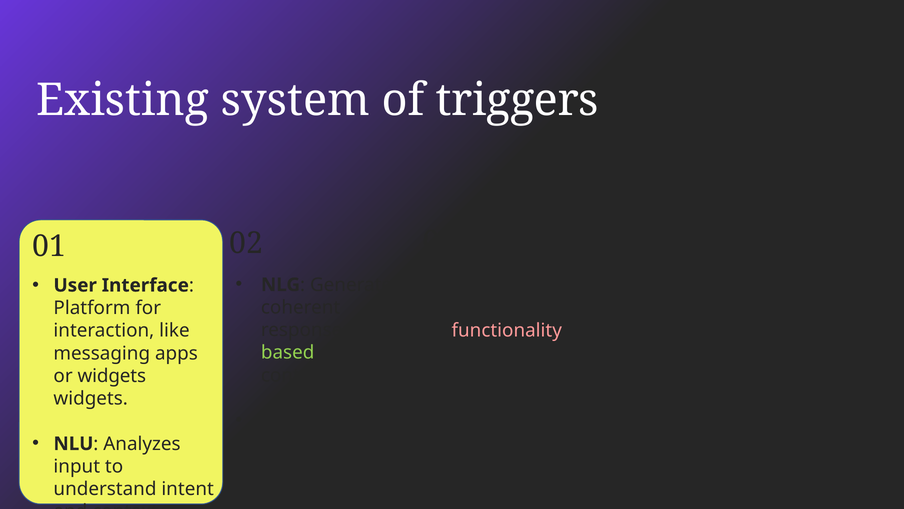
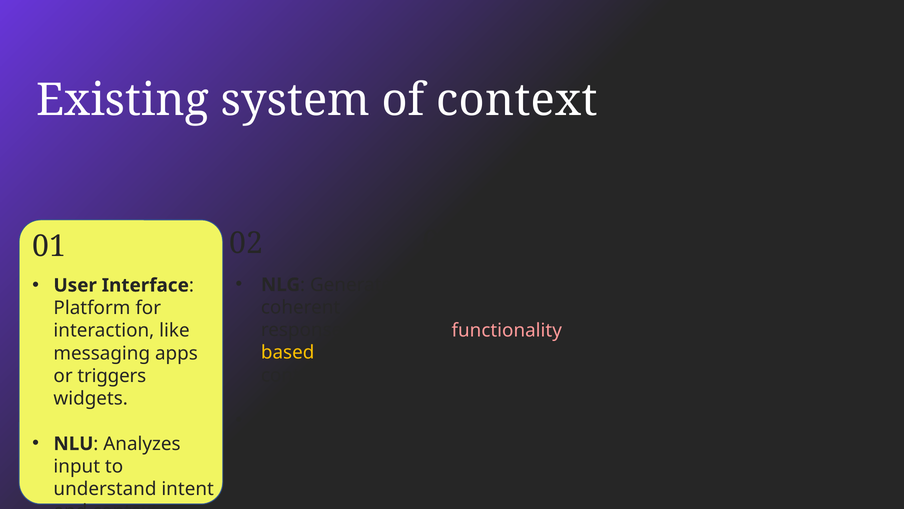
of triggers: triggers -> context
based colour: light green -> yellow
or widgets: widgets -> triggers
